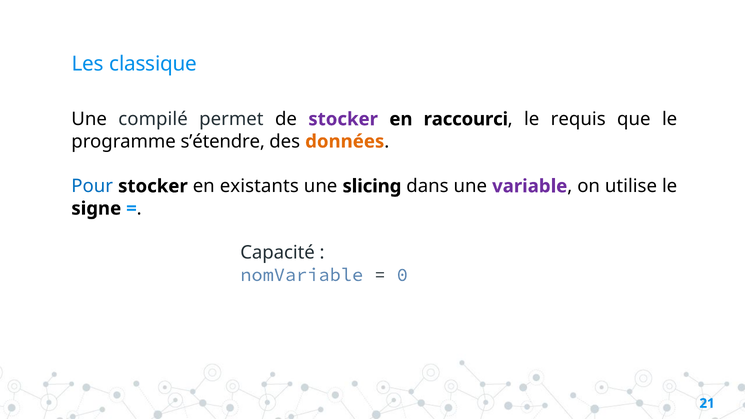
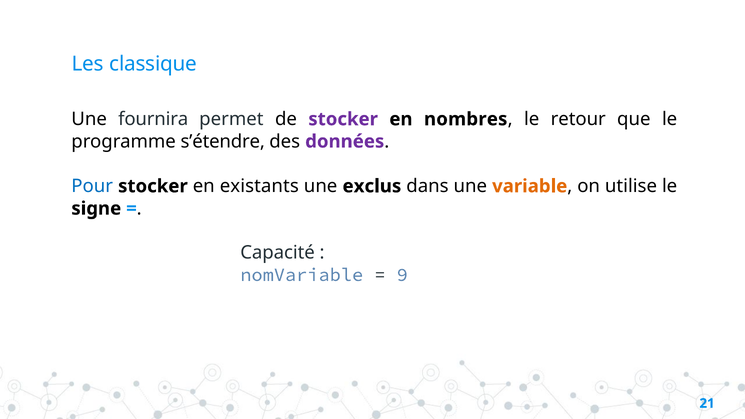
compilé: compilé -> fournira
raccourci: raccourci -> nombres
requis: requis -> retour
données colour: orange -> purple
slicing: slicing -> exclus
variable colour: purple -> orange
0: 0 -> 9
